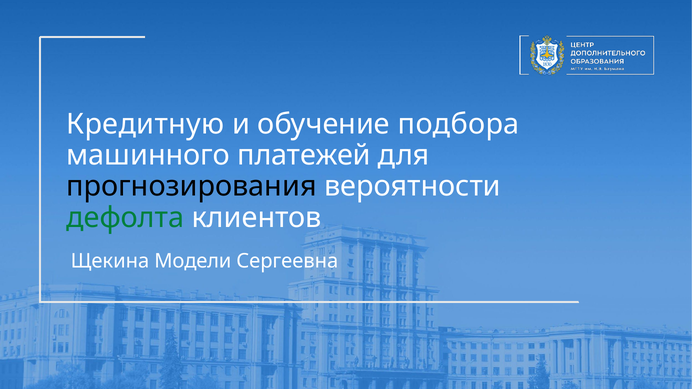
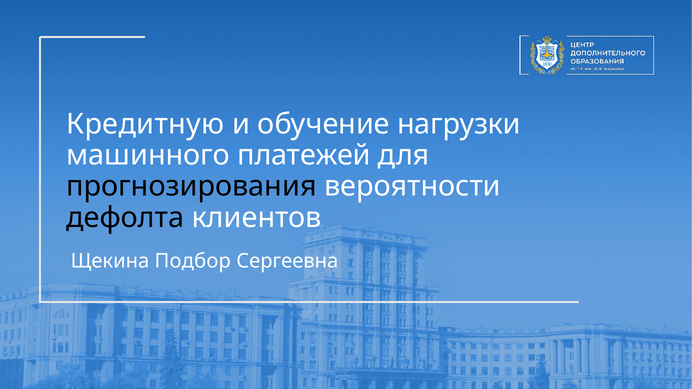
подбора: подбора -> нагрузки
дефолта colour: green -> black
Модели: Модели -> Подбор
